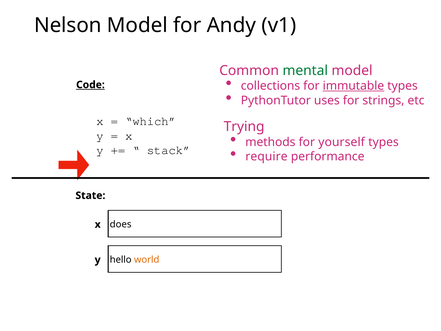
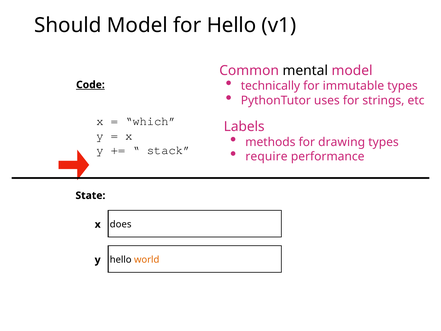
Nelson: Nelson -> Should
for Andy: Andy -> Hello
mental colour: green -> black
collections: collections -> technically
immutable underline: present -> none
Trying: Trying -> Labels
yourself: yourself -> drawing
